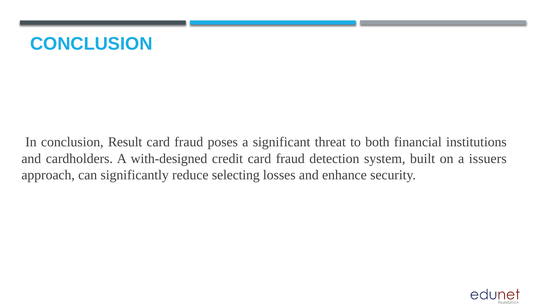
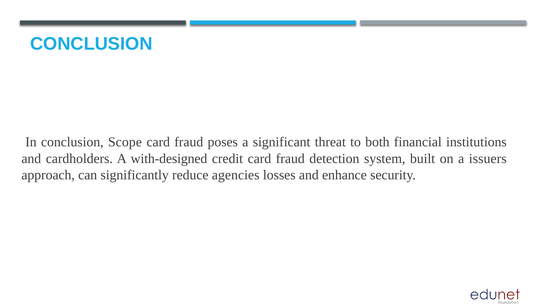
Result: Result -> Scope
selecting: selecting -> agencies
